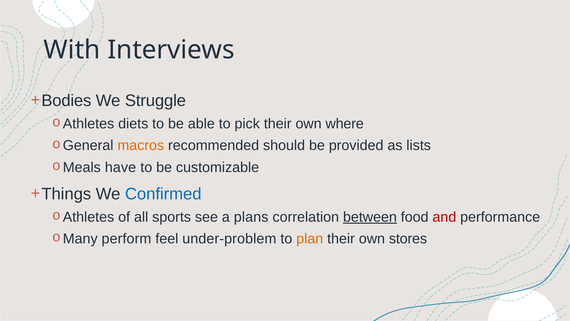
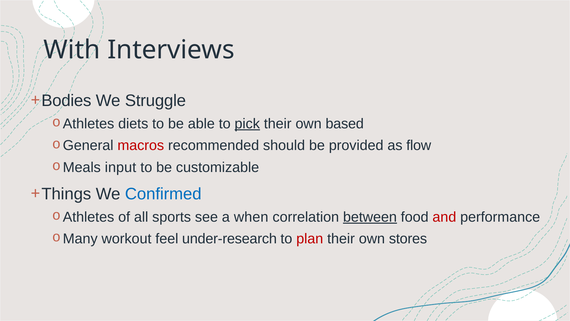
pick underline: none -> present
where: where -> based
macros colour: orange -> red
lists: lists -> flow
have: have -> input
plans: plans -> when
perform: perform -> workout
under-problem: under-problem -> under-research
plan colour: orange -> red
